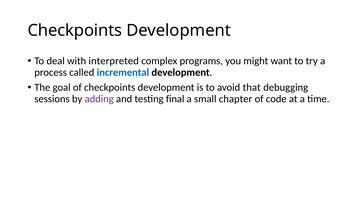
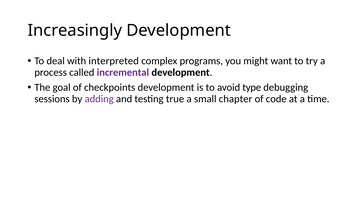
Checkpoints at (75, 30): Checkpoints -> Increasingly
incremental colour: blue -> purple
that: that -> type
final: final -> true
